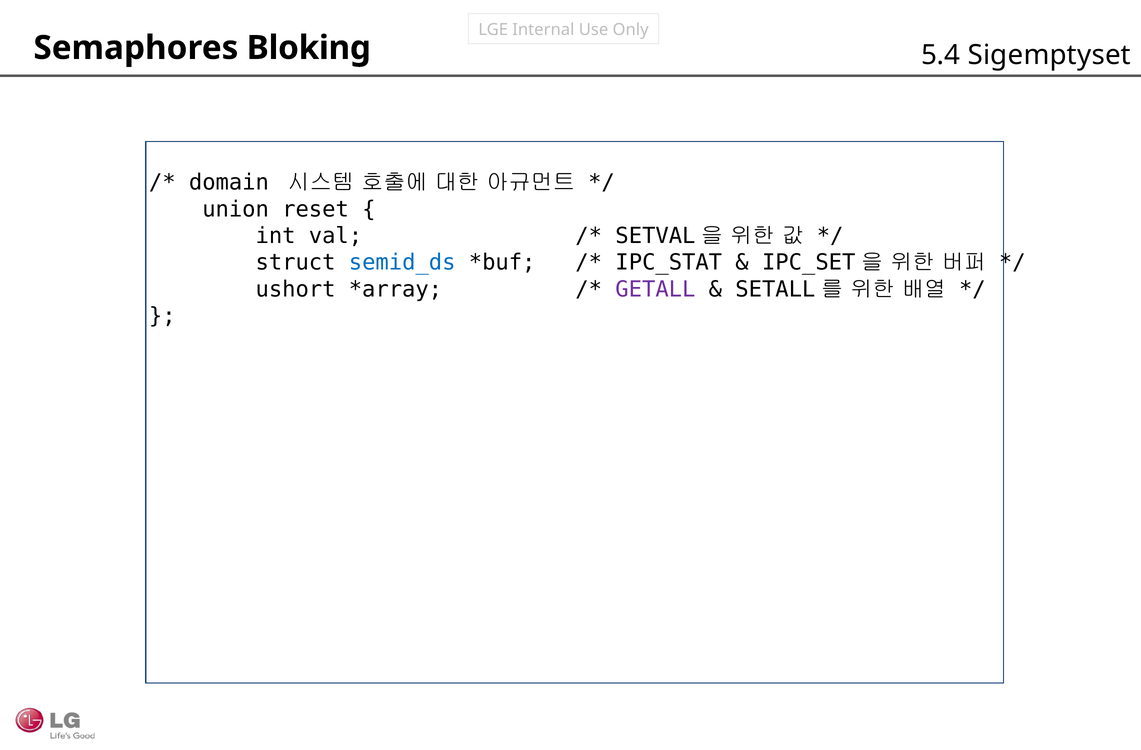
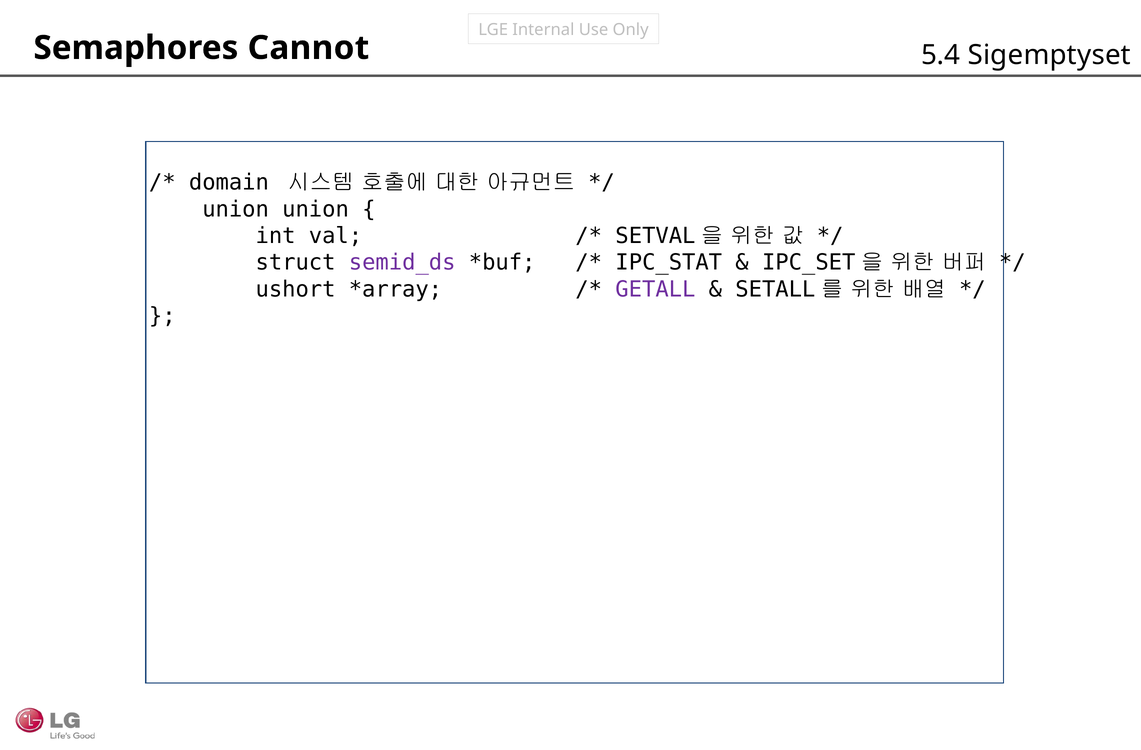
Bloking: Bloking -> Cannot
union reset: reset -> union
semid_ds colour: blue -> purple
